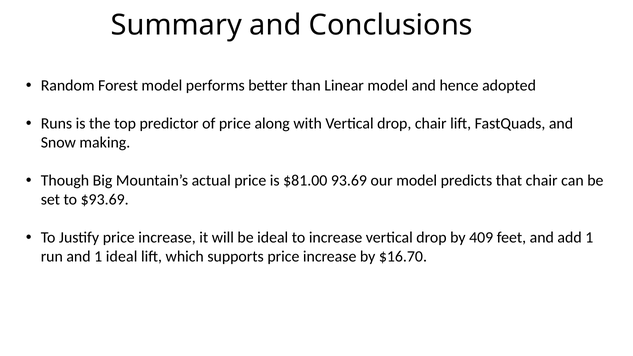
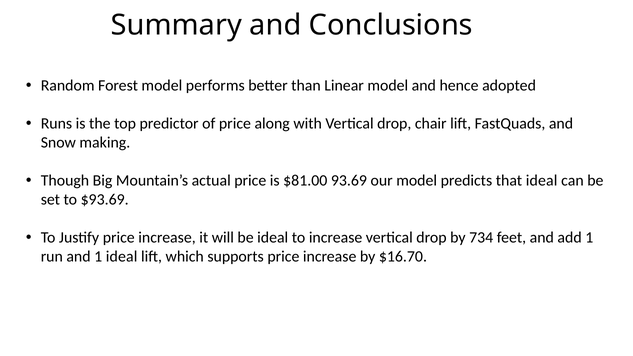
that chair: chair -> ideal
409: 409 -> 734
